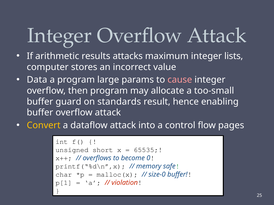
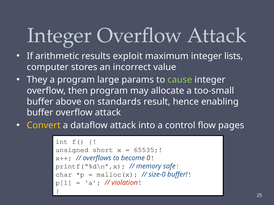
attacks: attacks -> exploit
Data: Data -> They
cause colour: pink -> light green
guard: guard -> above
